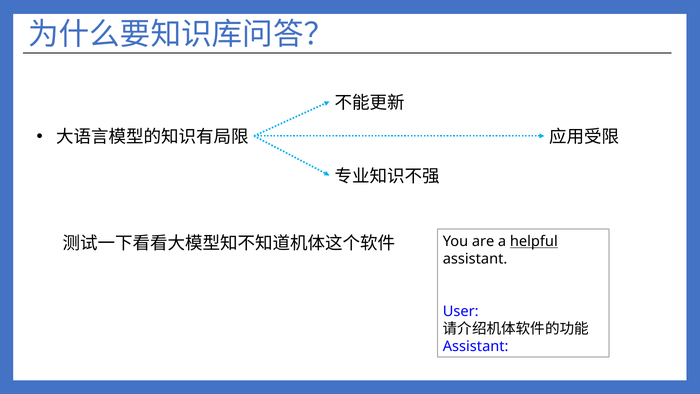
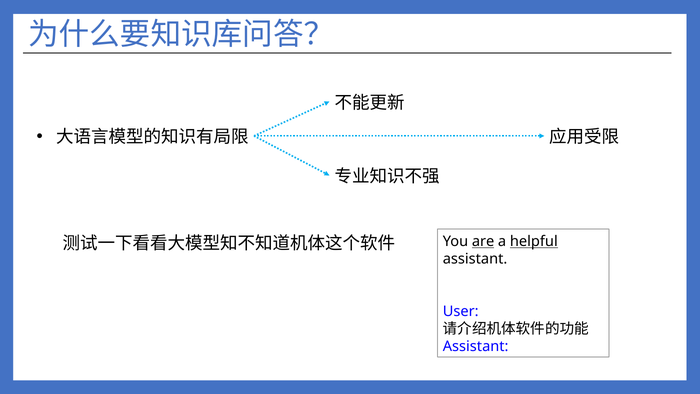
are underline: none -> present
